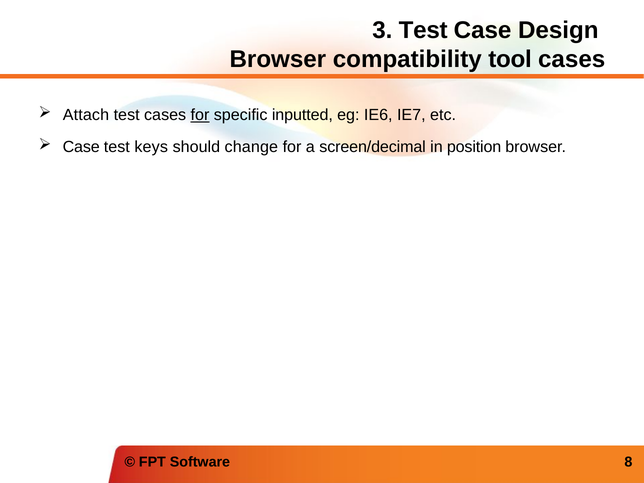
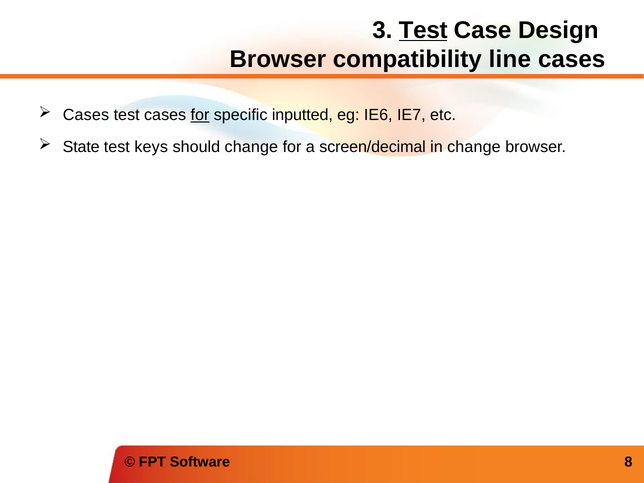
Test at (423, 30) underline: none -> present
tool: tool -> line
Attach at (86, 115): Attach -> Cases
Case at (81, 147): Case -> State
in position: position -> change
